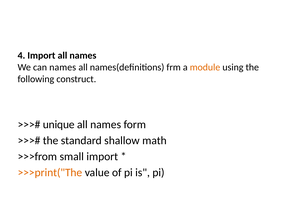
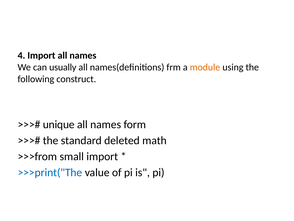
can names: names -> usually
shallow: shallow -> deleted
>>>print("The colour: orange -> blue
